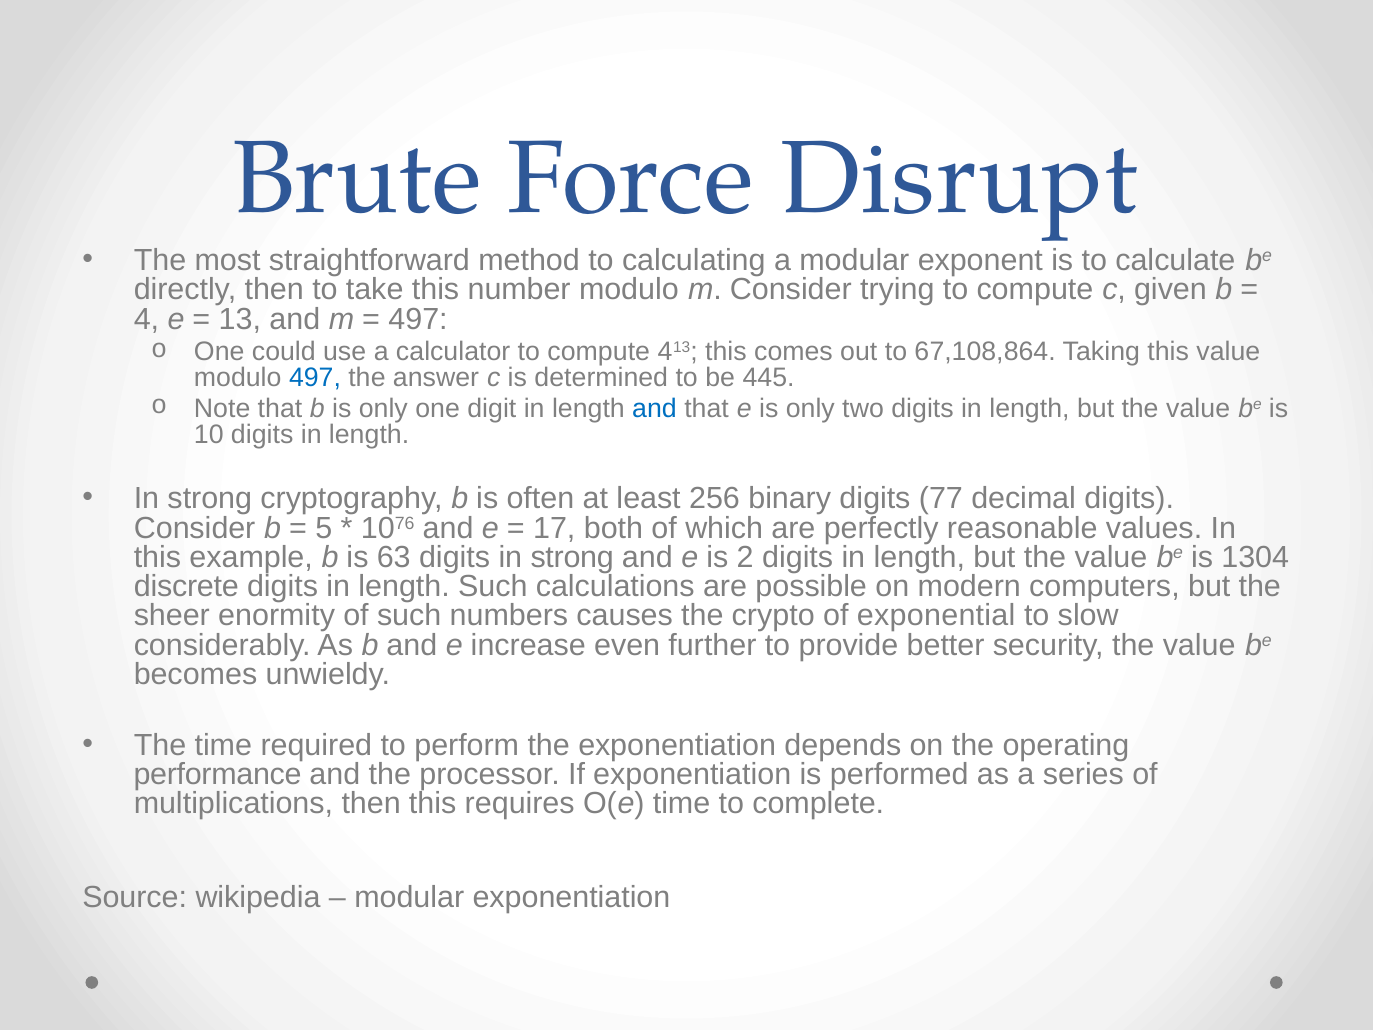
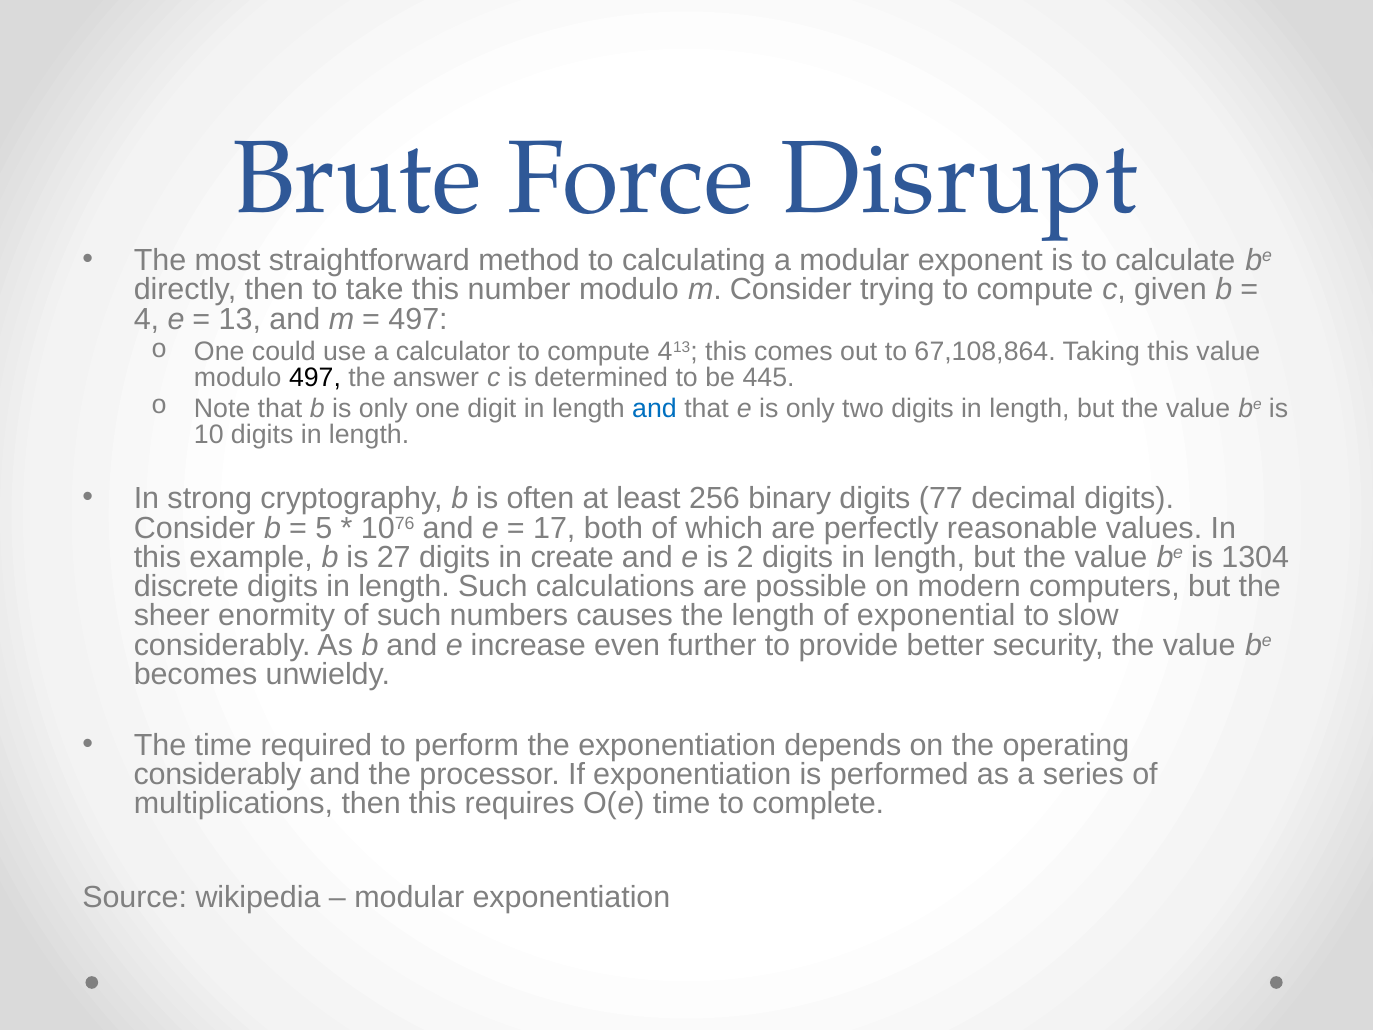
497 at (315, 378) colour: blue -> black
63: 63 -> 27
digits in strong: strong -> create
the crypto: crypto -> length
performance at (218, 774): performance -> considerably
